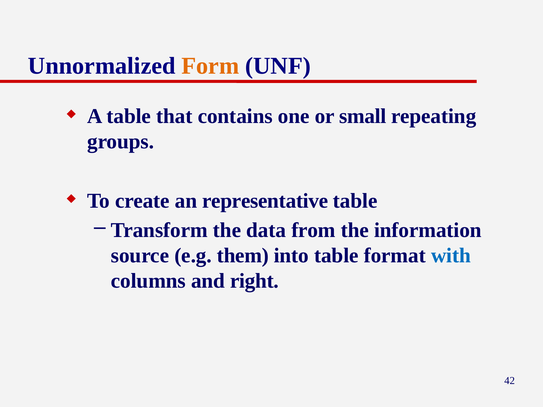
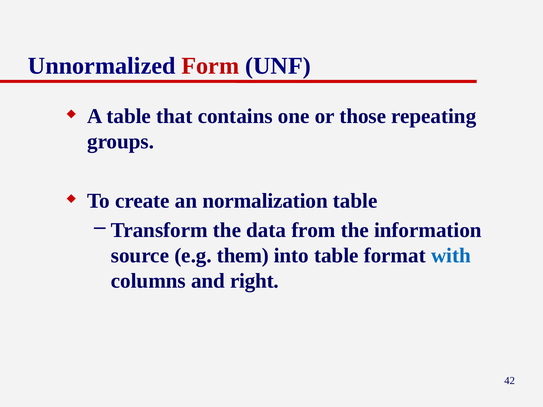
Form colour: orange -> red
small: small -> those
representative: representative -> normalization
